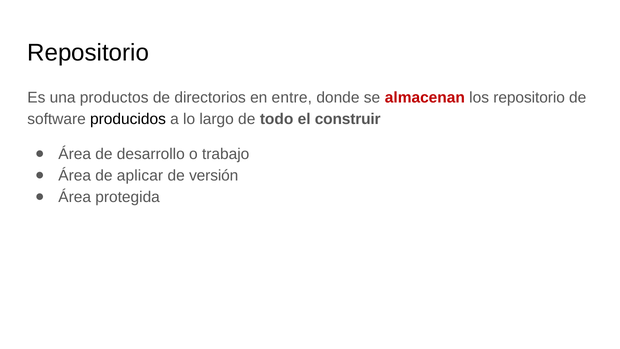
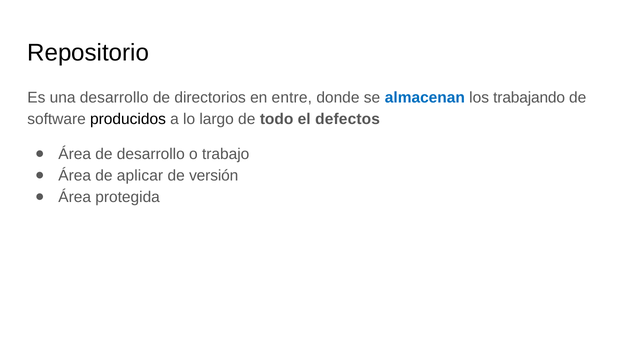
una productos: productos -> desarrollo
almacenan colour: red -> blue
los repositorio: repositorio -> trabajando
construir: construir -> defectos
